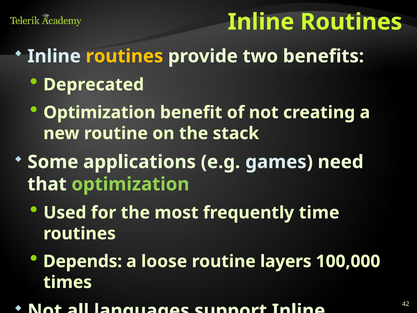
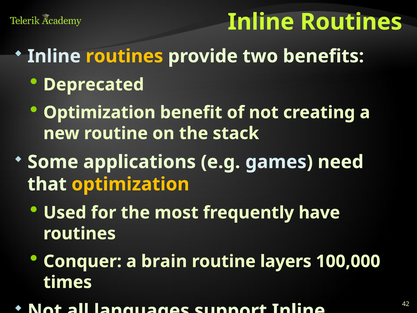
optimization at (130, 184) colour: light green -> yellow
time: time -> have
Depends: Depends -> Conquer
loose: loose -> brain
